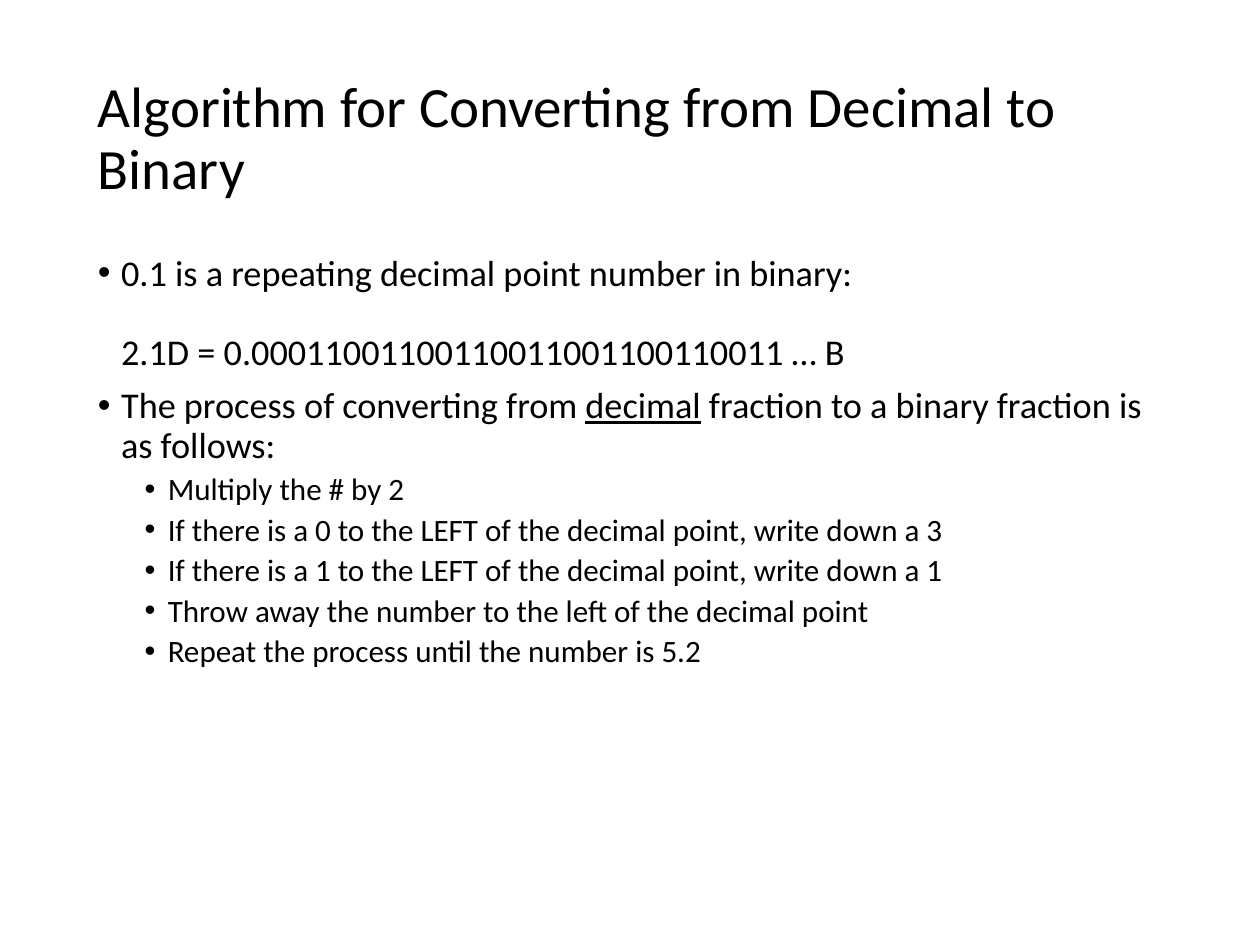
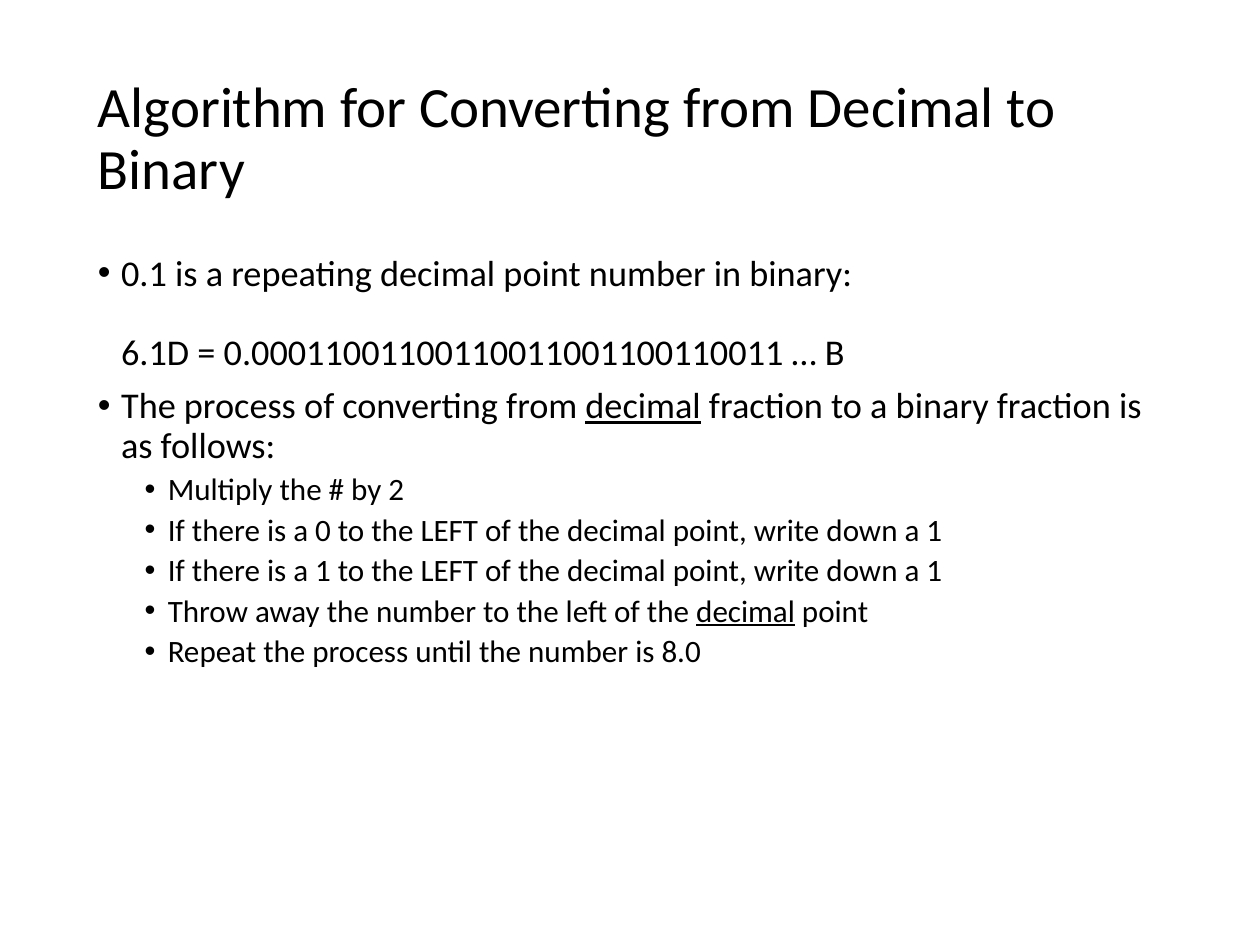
2.1D: 2.1D -> 6.1D
3 at (934, 531): 3 -> 1
decimal at (746, 612) underline: none -> present
5.2: 5.2 -> 8.0
